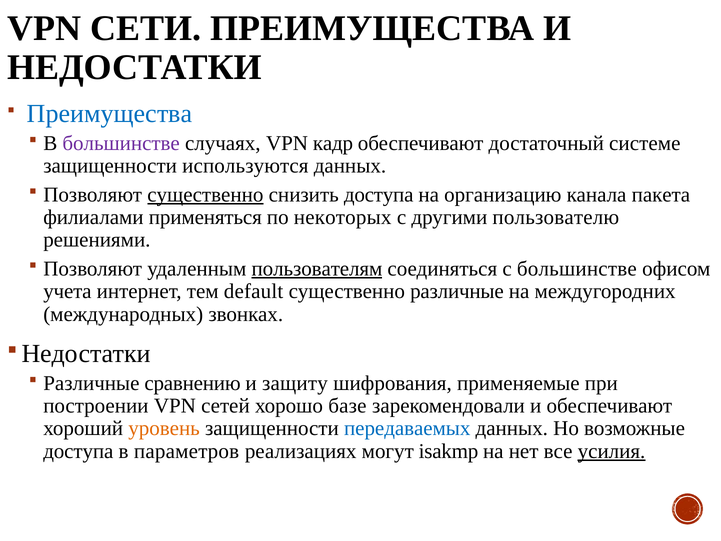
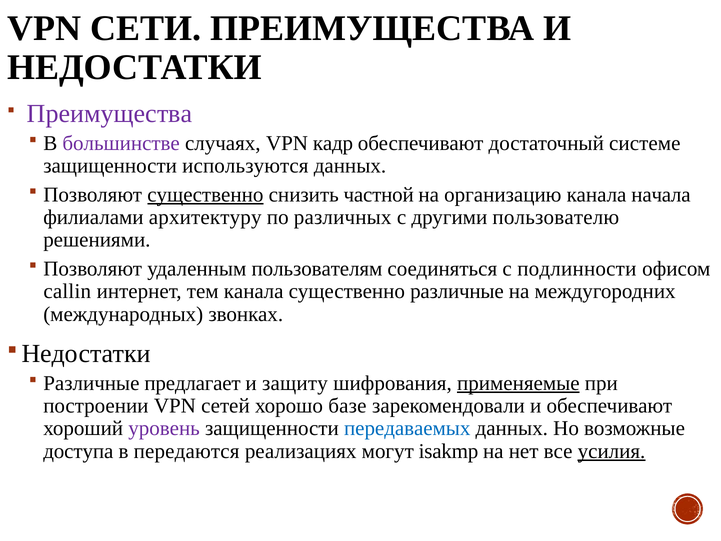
Преимущества at (110, 114) colour: blue -> purple
снизить доступа: доступа -> частной
пакета: пакета -> начала
применяться: применяться -> архитектуру
некоторых: некоторых -> различных
пользователям underline: present -> none
с большинстве: большинстве -> подлинности
учета: учета -> callin
тем default: default -> канала
сравнению: сравнению -> предлагает
применяемые underline: none -> present
уровень colour: orange -> purple
параметров: параметров -> передаются
